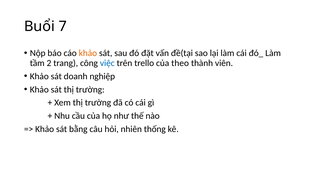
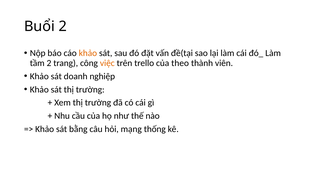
Buổi 7: 7 -> 2
việc colour: blue -> orange
nhiên: nhiên -> mạng
